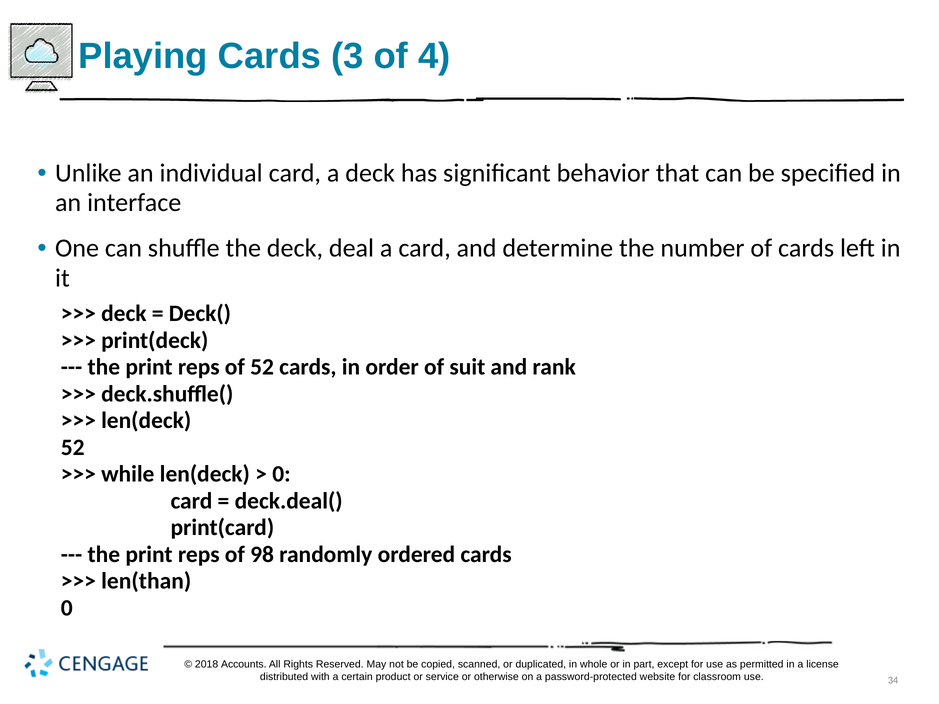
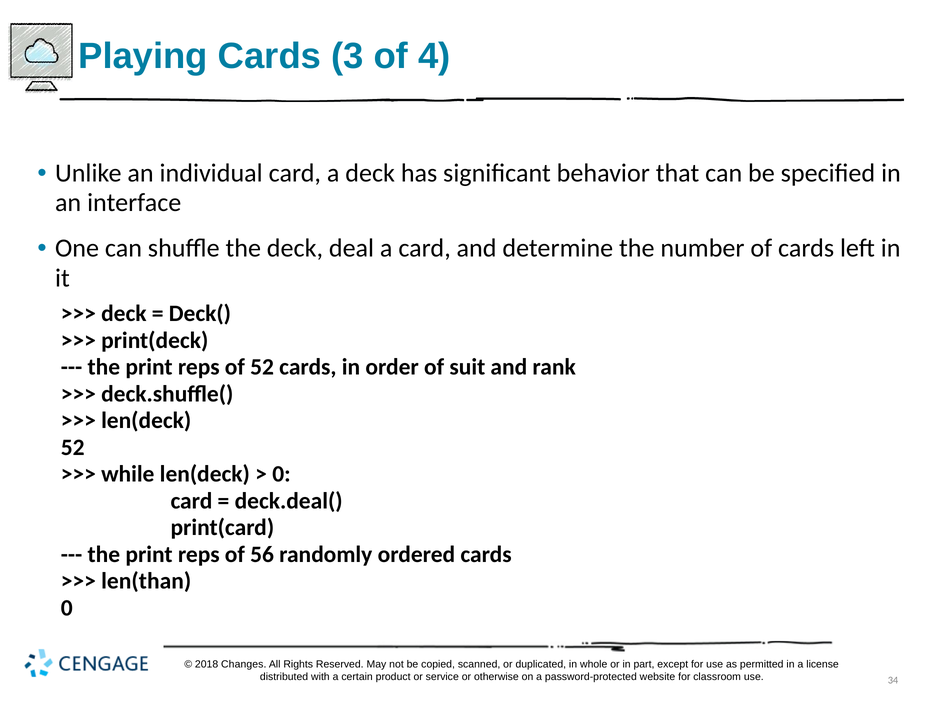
98: 98 -> 56
Accounts: Accounts -> Changes
